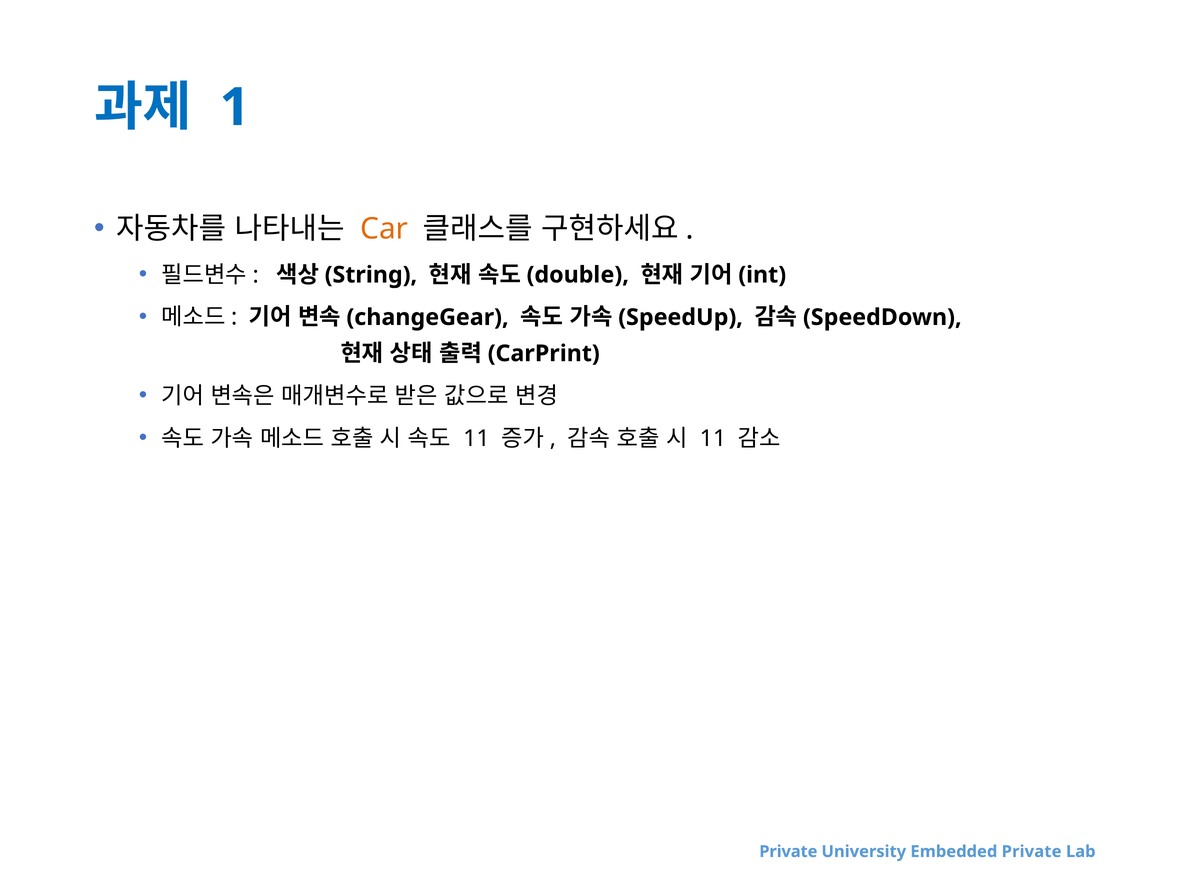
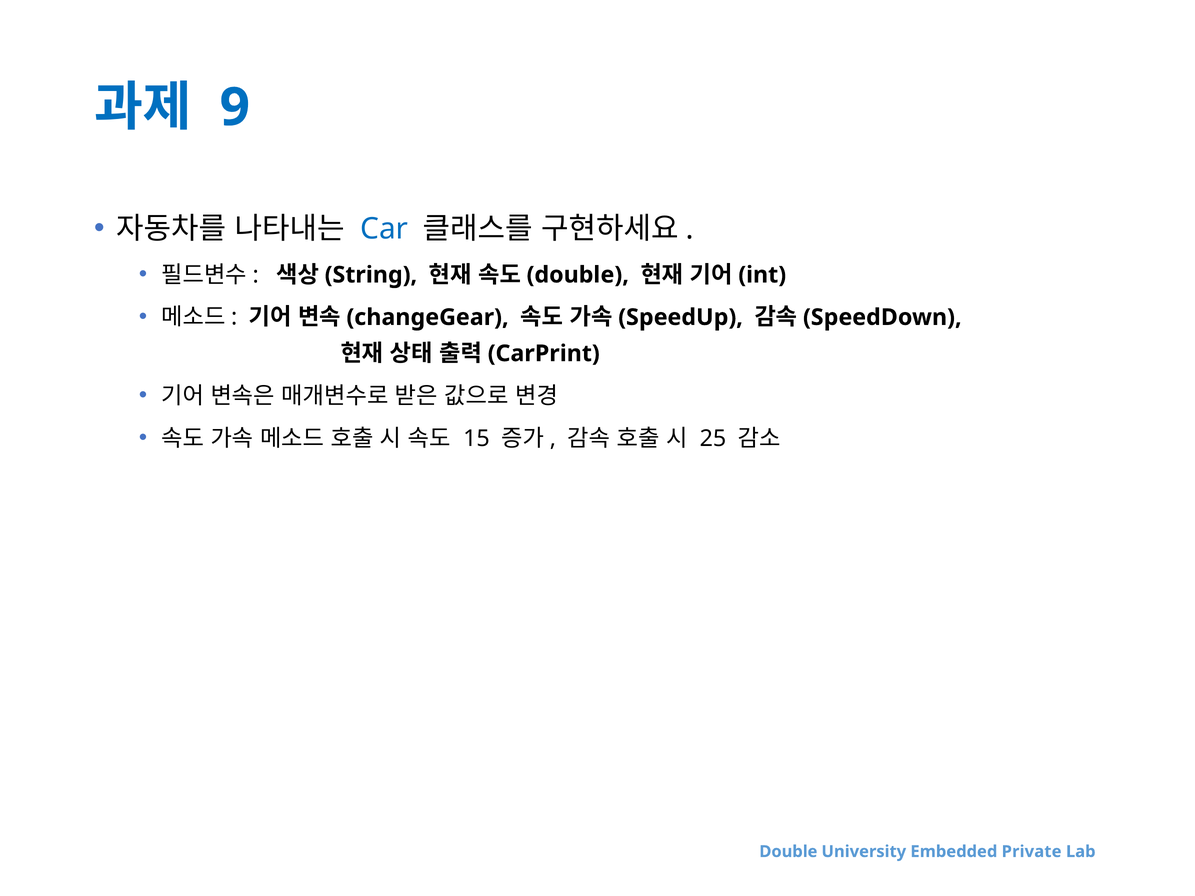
1: 1 -> 9
Car colour: orange -> blue
11 at (476, 438): 11 -> 15
11 at (713, 438): 11 -> 25
Private at (788, 852): Private -> Double
